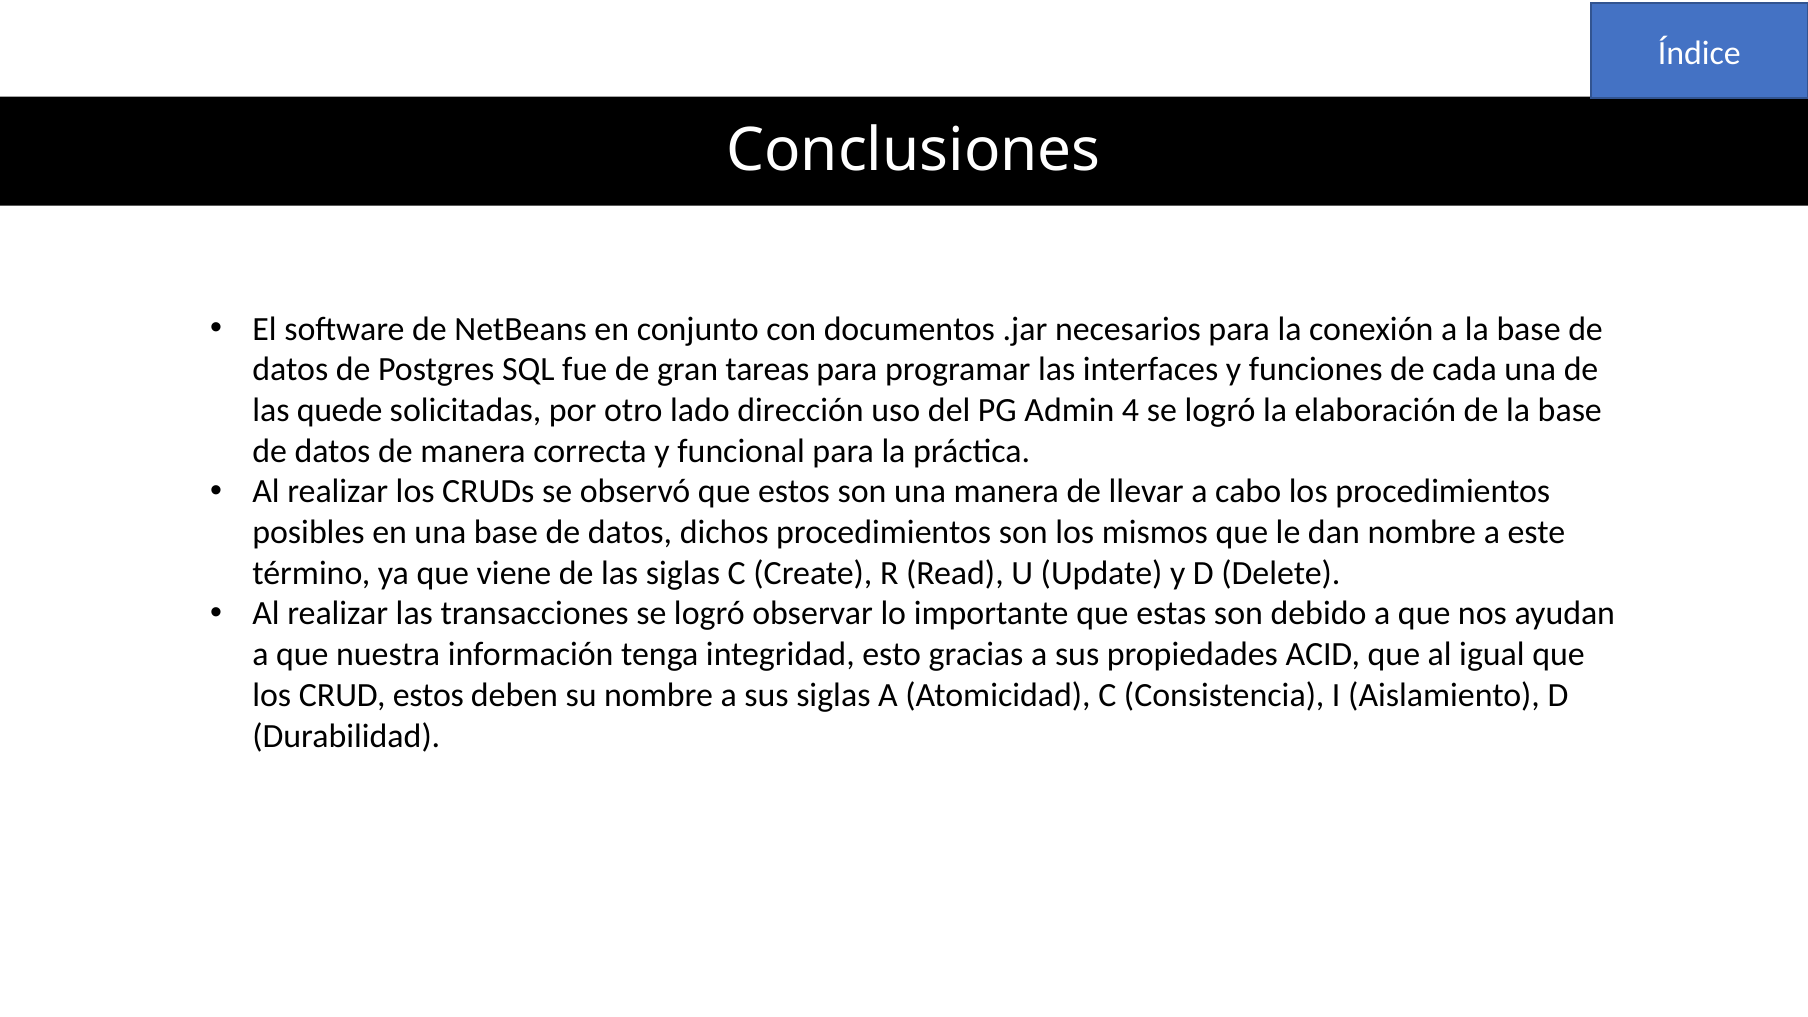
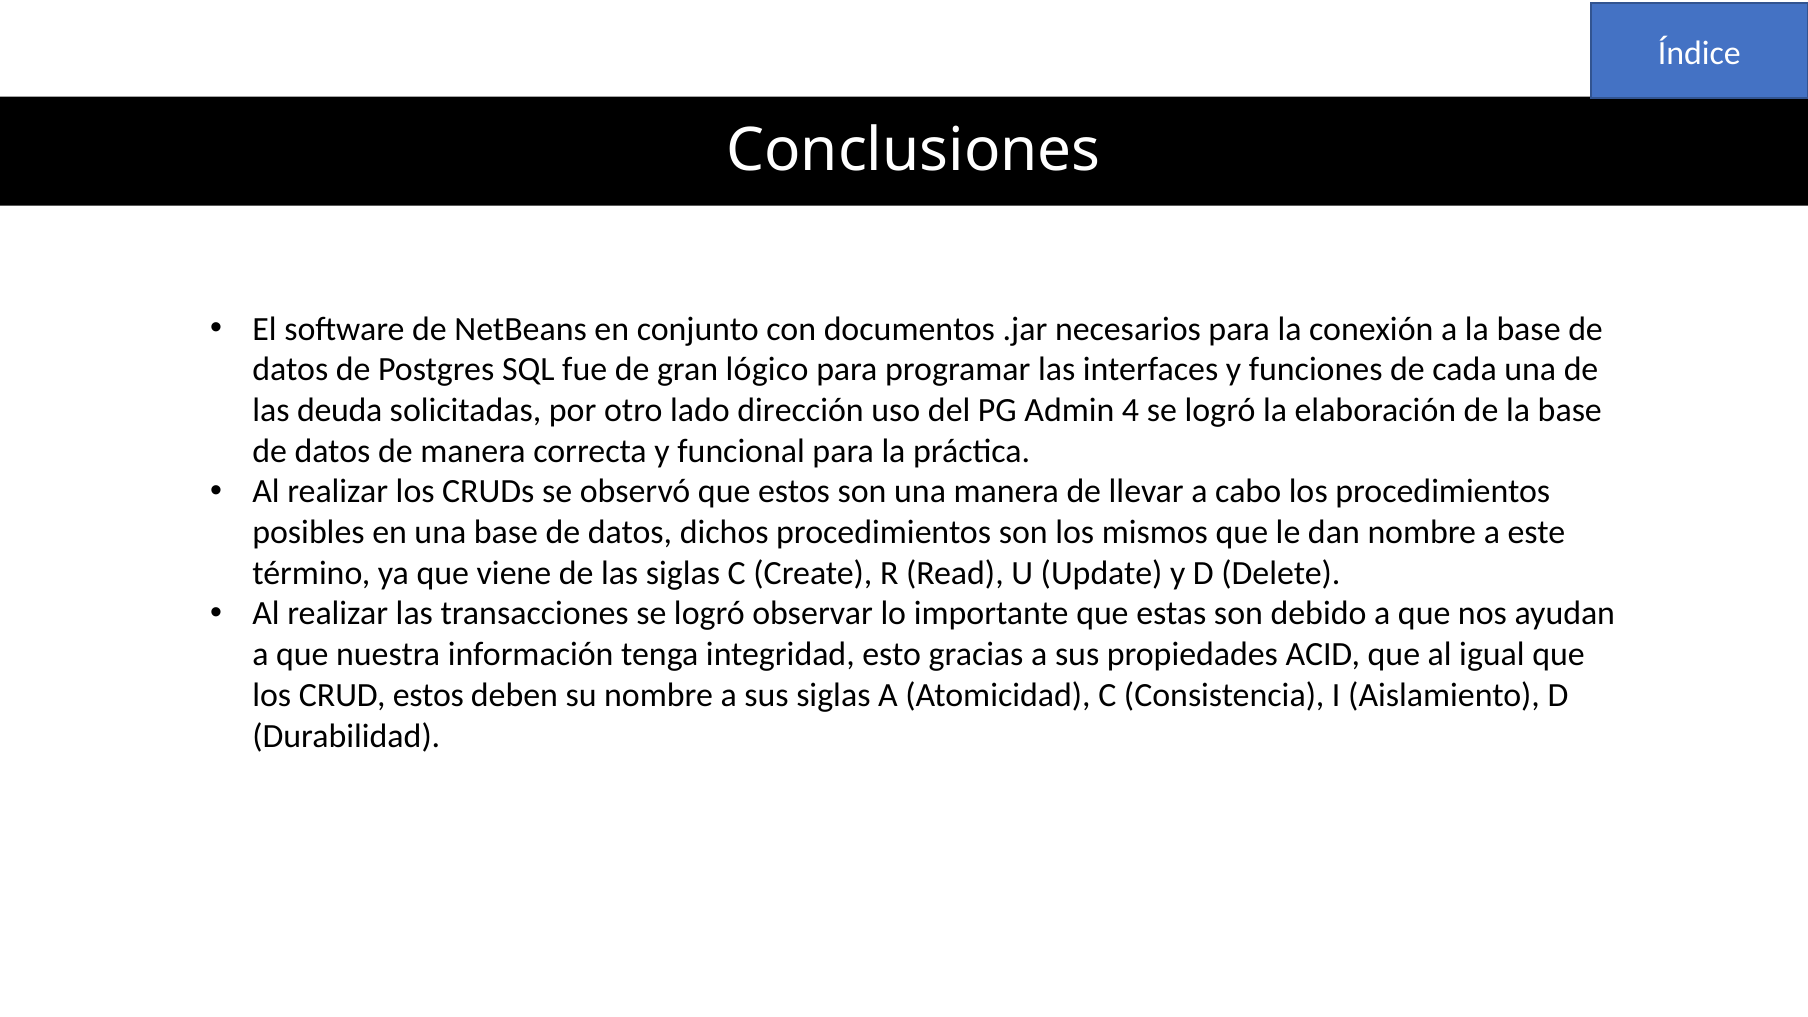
tareas: tareas -> lógico
quede: quede -> deuda
